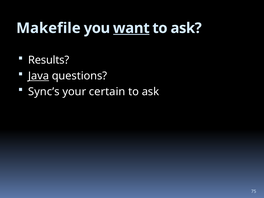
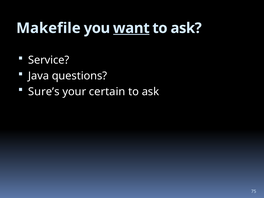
Results: Results -> Service
Java underline: present -> none
Sync’s: Sync’s -> Sure’s
